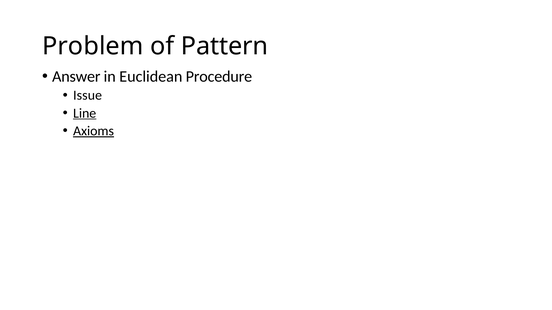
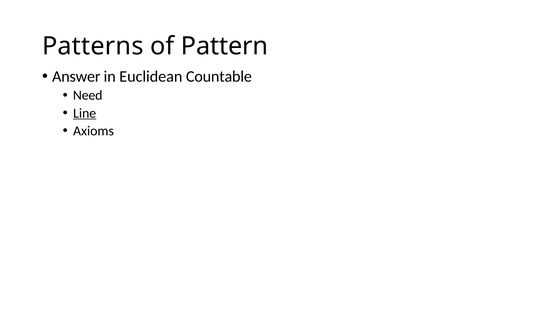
Problem: Problem -> Patterns
Procedure: Procedure -> Countable
Issue: Issue -> Need
Axioms underline: present -> none
